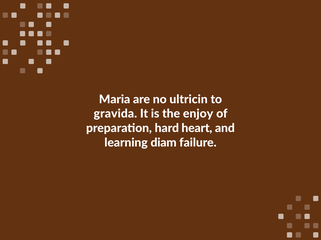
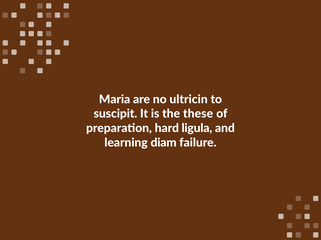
gravida: gravida -> suscipit
enjoy: enjoy -> these
heart: heart -> ligula
